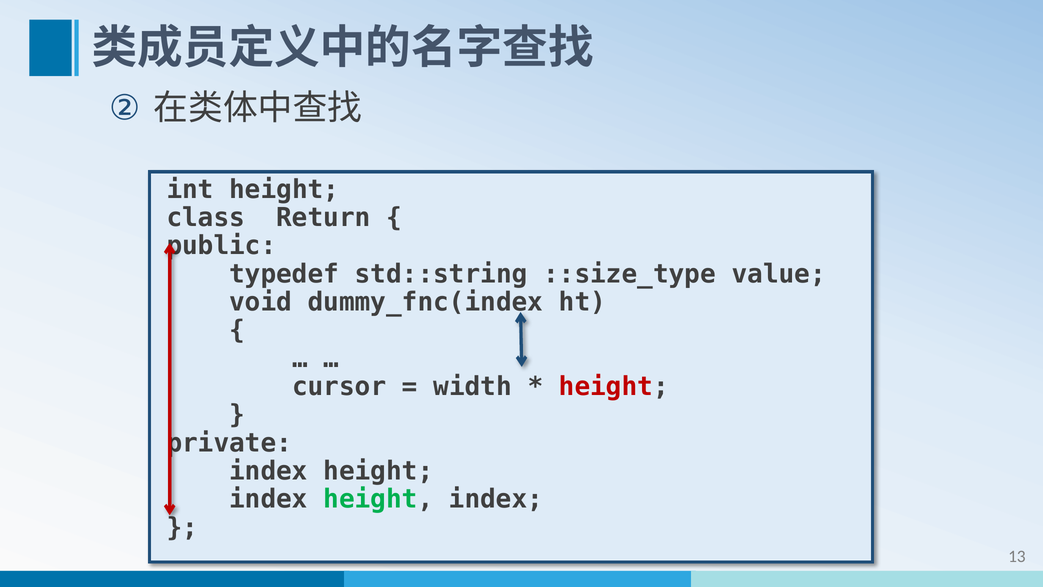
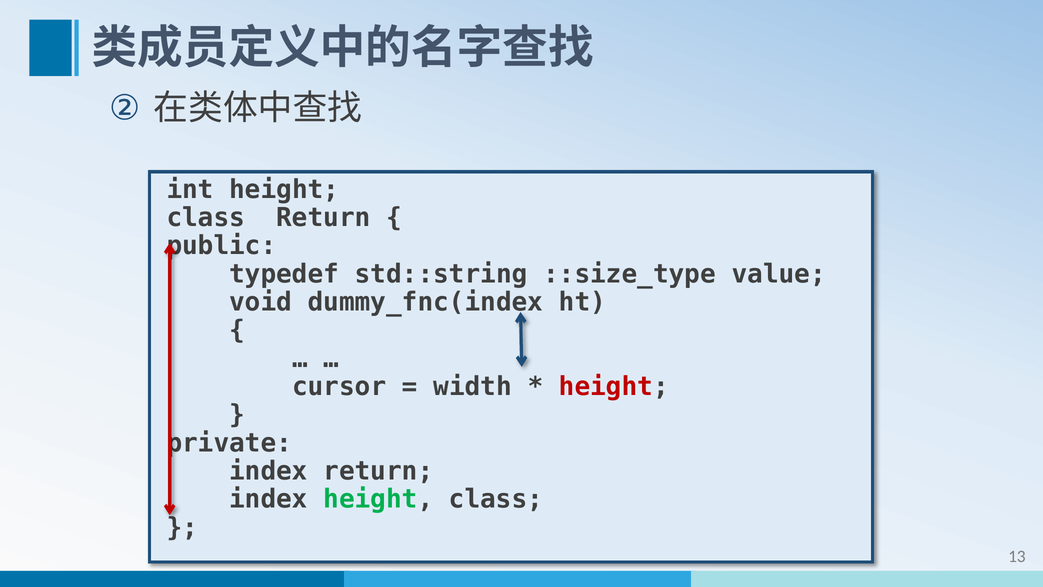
height at (378, 471): height -> return
index at (496, 499): index -> class
